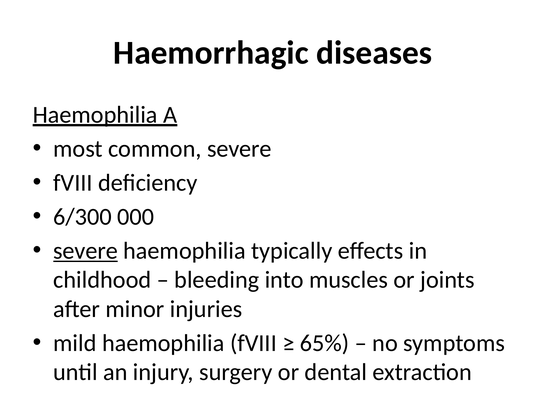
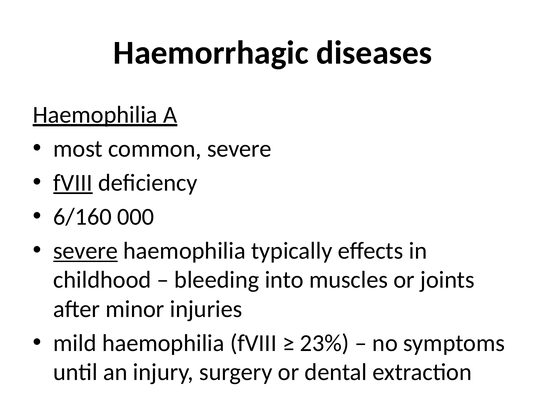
fVIII at (73, 183) underline: none -> present
6/300: 6/300 -> 6/160
65%: 65% -> 23%
